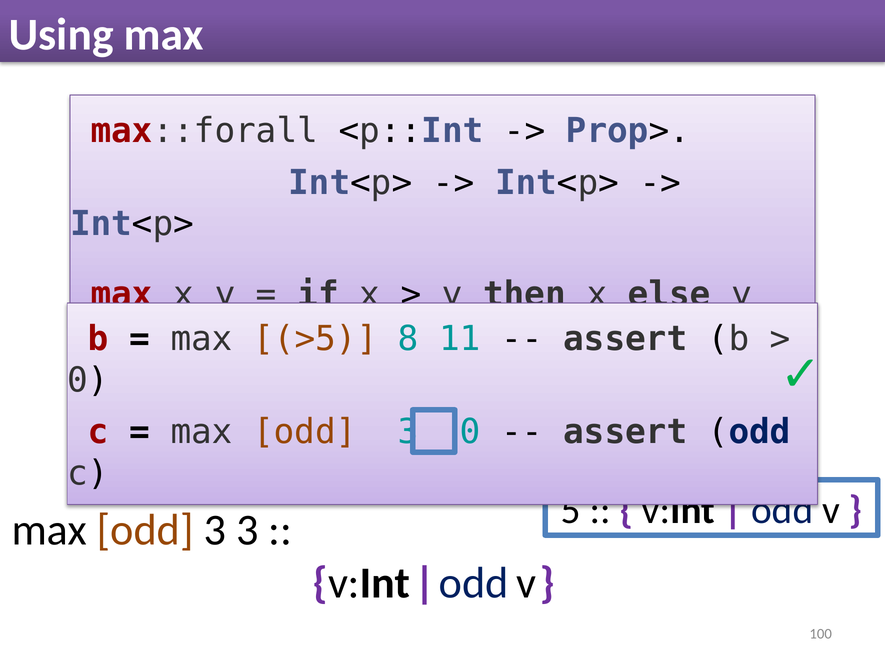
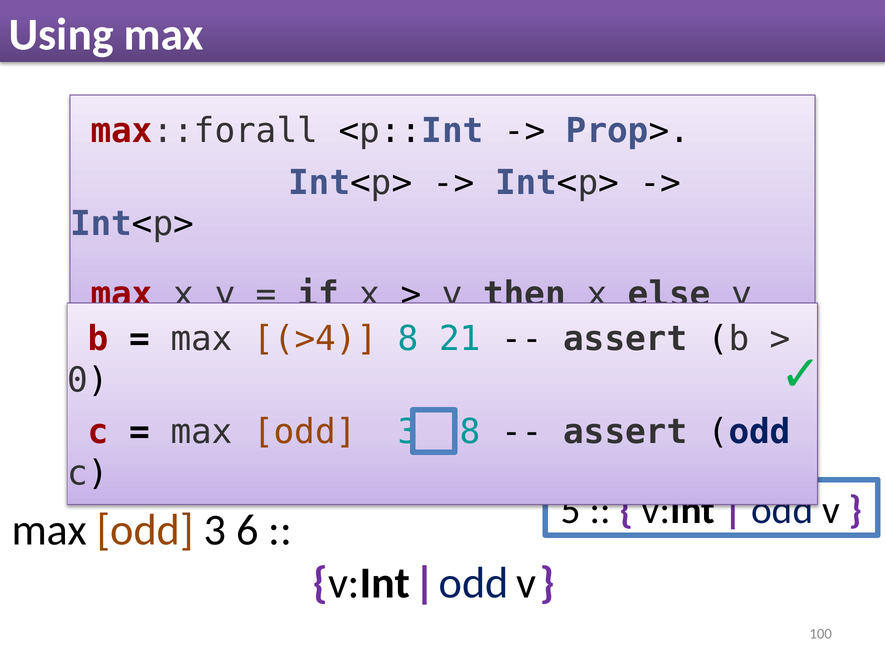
>5: >5 -> >4
11: 11 -> 21
0 at (470, 432): 0 -> 8
3 3: 3 -> 6
